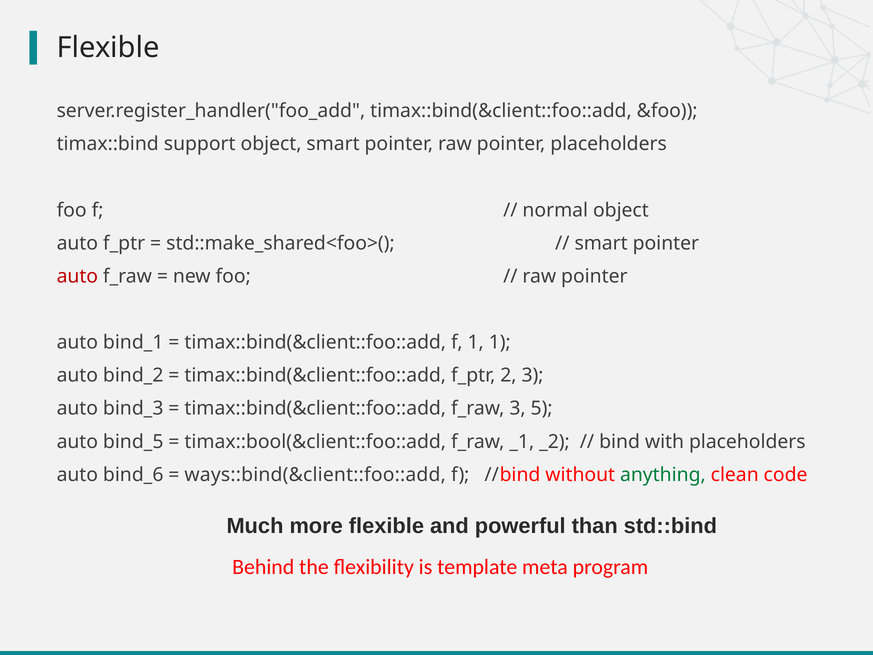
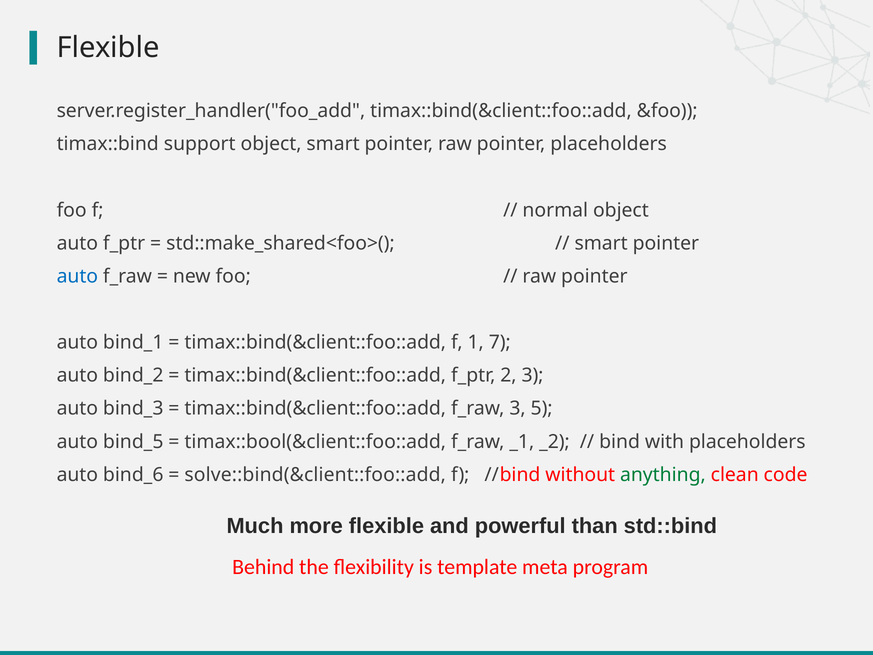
auto at (77, 276) colour: red -> blue
1 1: 1 -> 7
ways::bind(&client::foo::add: ways::bind(&client::foo::add -> solve::bind(&client::foo::add
